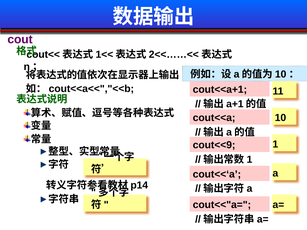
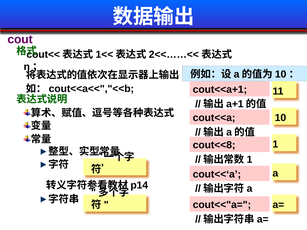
cout<<9: cout<<9 -> cout<<8
